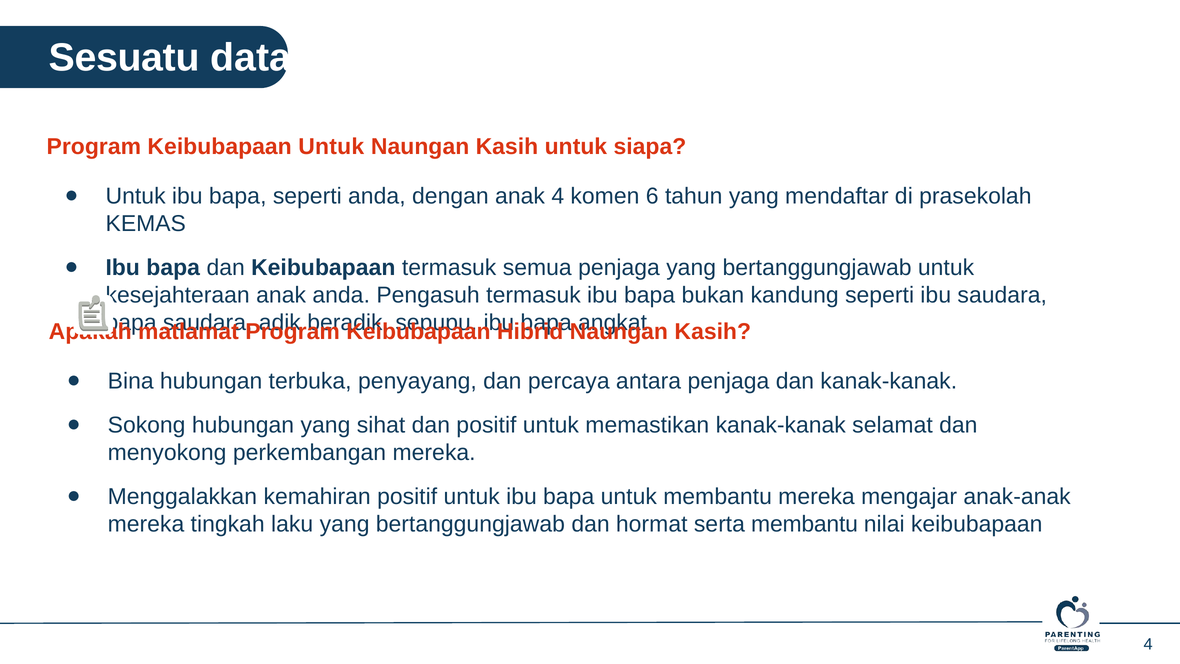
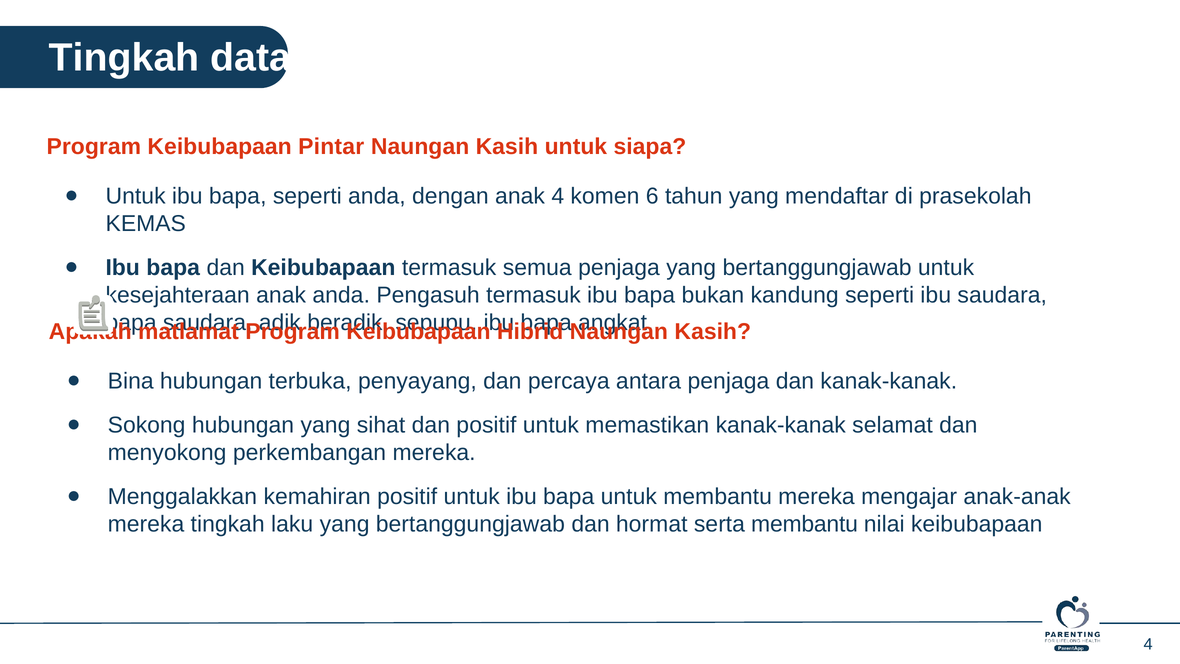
Sesuatu at (124, 58): Sesuatu -> Tingkah
Keibubapaan Untuk: Untuk -> Pintar
